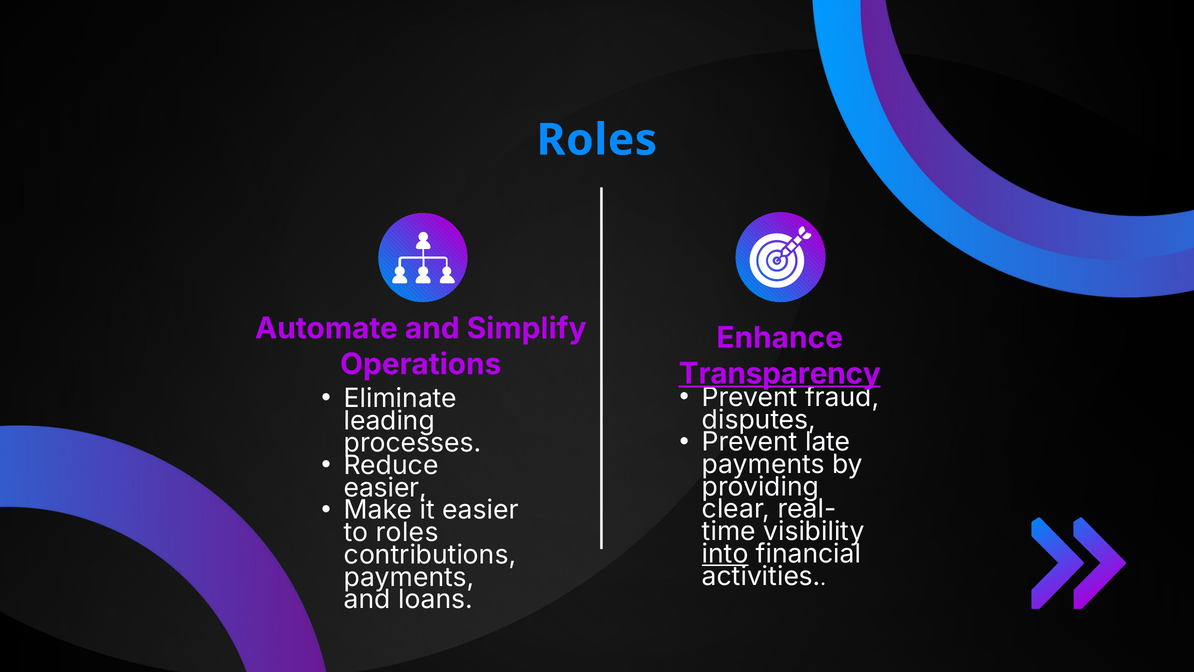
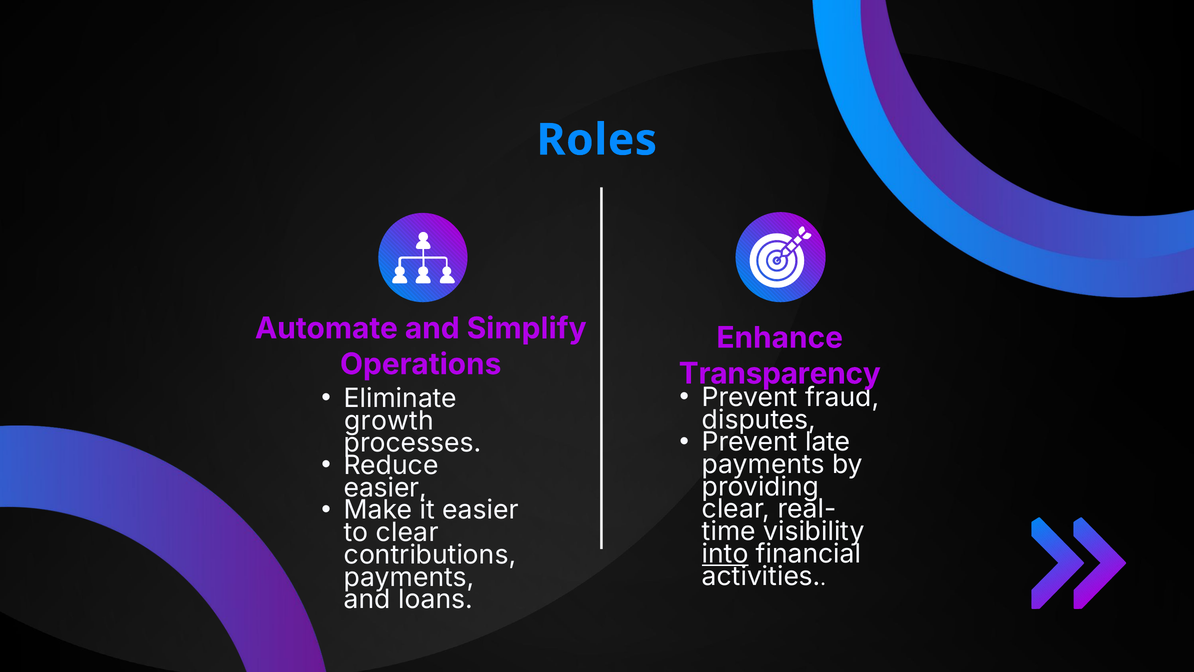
Transparency underline: present -> none
leading: leading -> growth
to roles: roles -> clear
